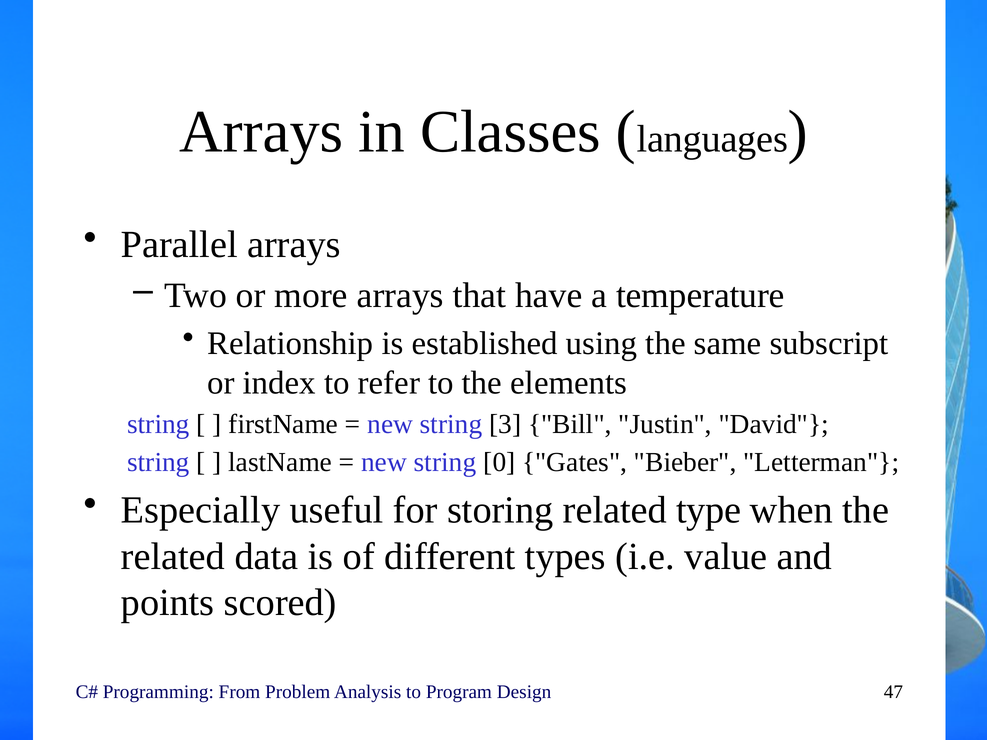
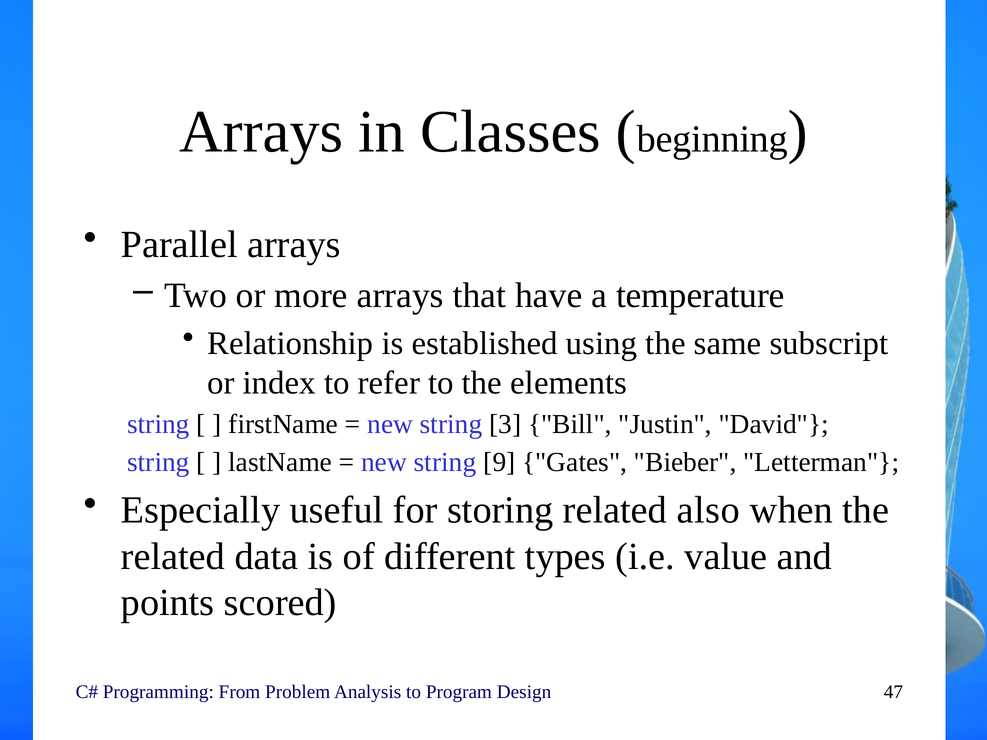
languages: languages -> beginning
0: 0 -> 9
type: type -> also
